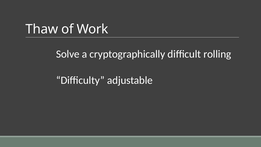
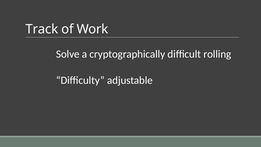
Thaw: Thaw -> Track
